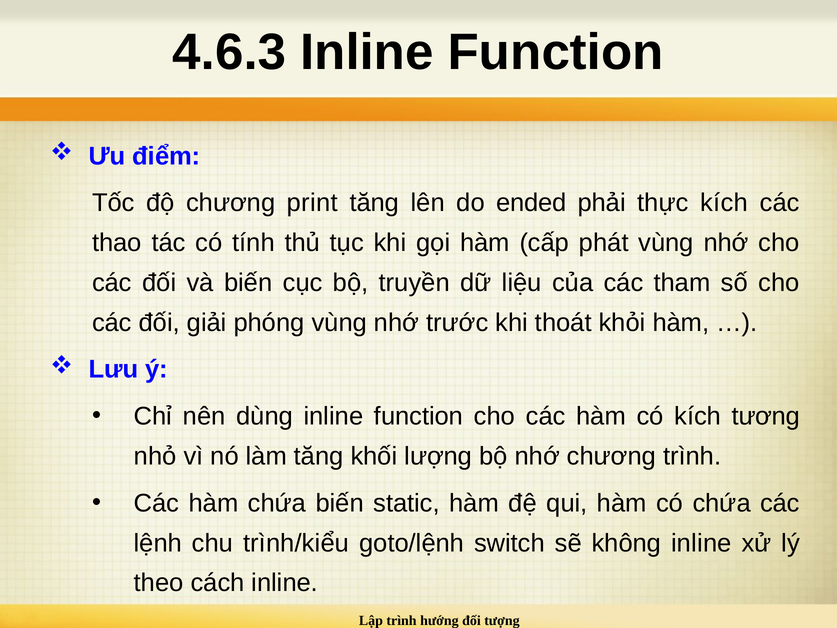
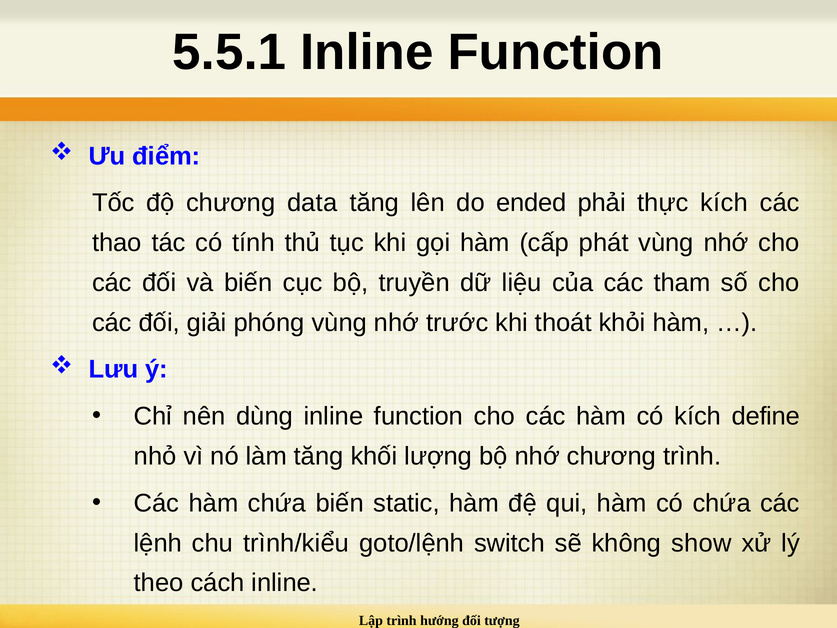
4.6.3: 4.6.3 -> 5.5.1
print: print -> data
tương: tương -> define
không inline: inline -> show
